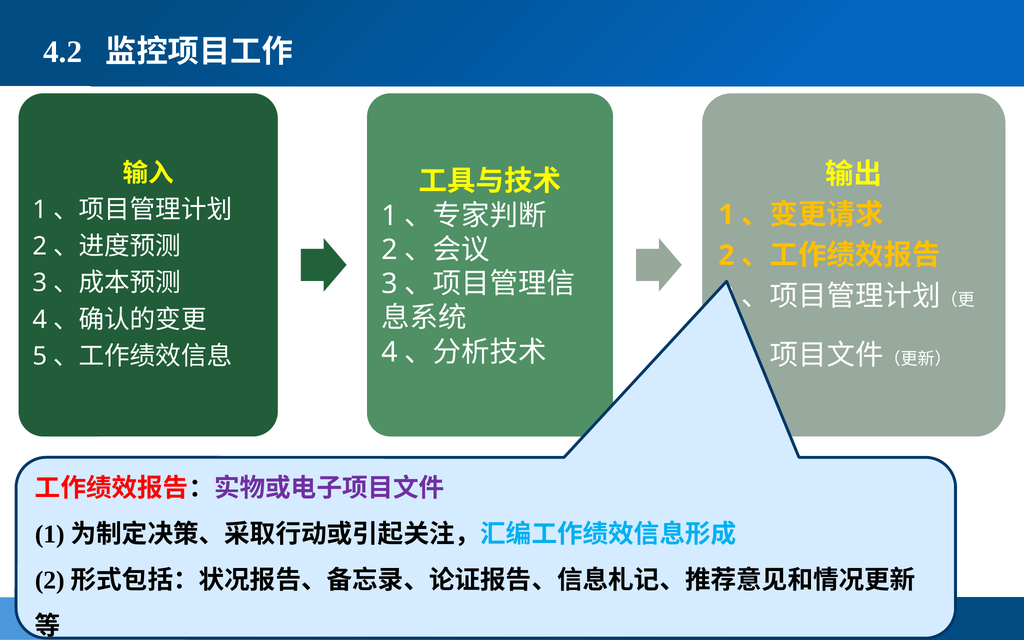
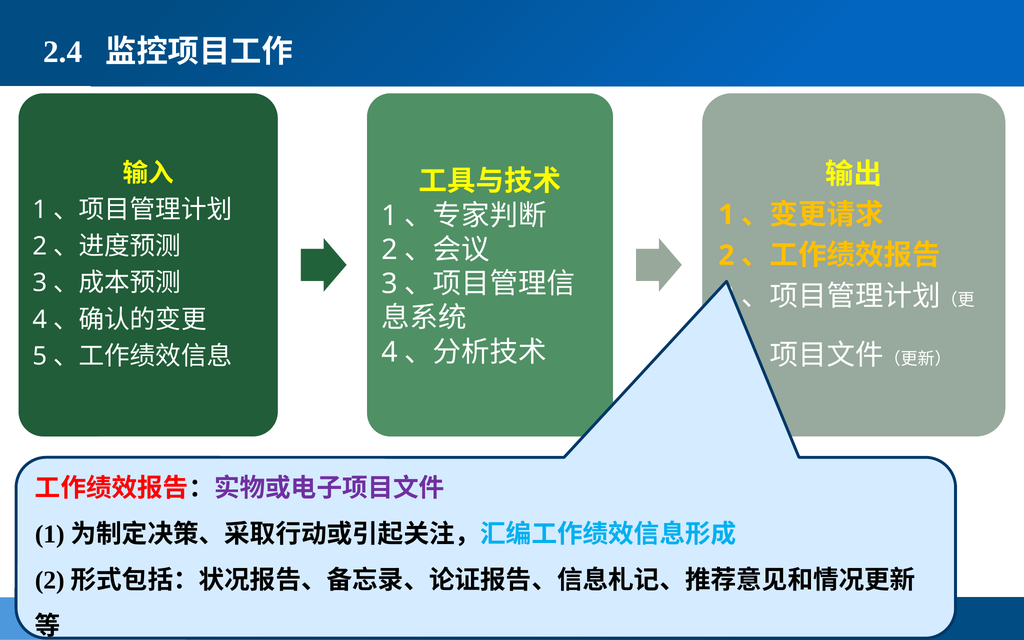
4.2: 4.2 -> 2.4
